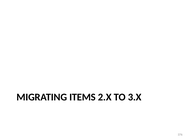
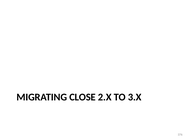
ITEMS: ITEMS -> CLOSE
